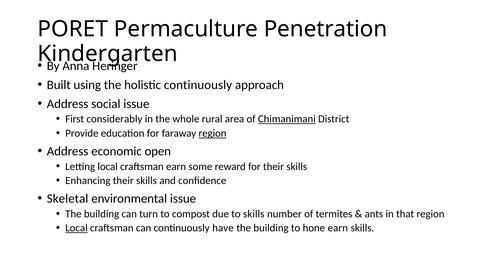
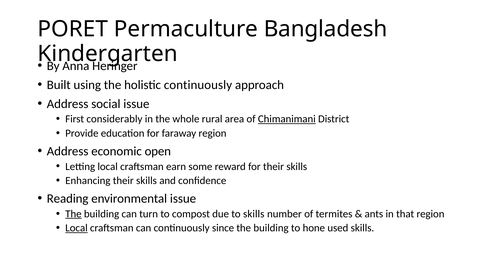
Penetration: Penetration -> Bangladesh
region at (213, 133) underline: present -> none
Skeletal: Skeletal -> Reading
The at (73, 214) underline: none -> present
have: have -> since
hone earn: earn -> used
